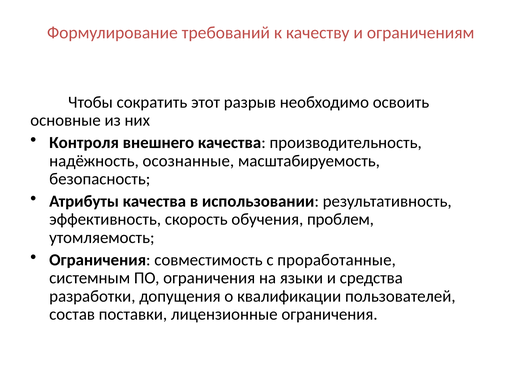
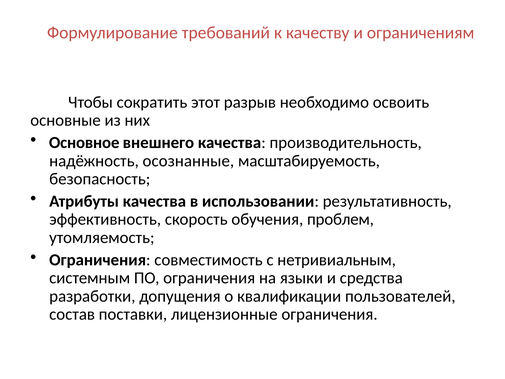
Контроля: Контроля -> Основное
проработанные: проработанные -> нетривиальным
